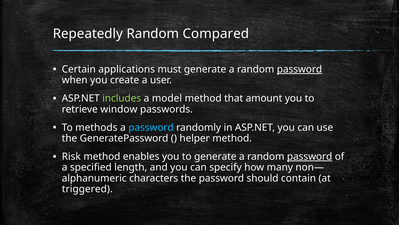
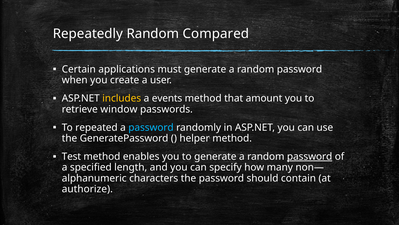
password at (299, 69) underline: present -> none
includes colour: light green -> yellow
model: model -> events
methods: methods -> repeated
Risk: Risk -> Test
triggered: triggered -> authorize
